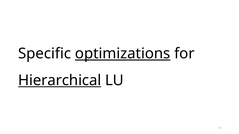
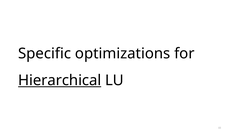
optimizations underline: present -> none
